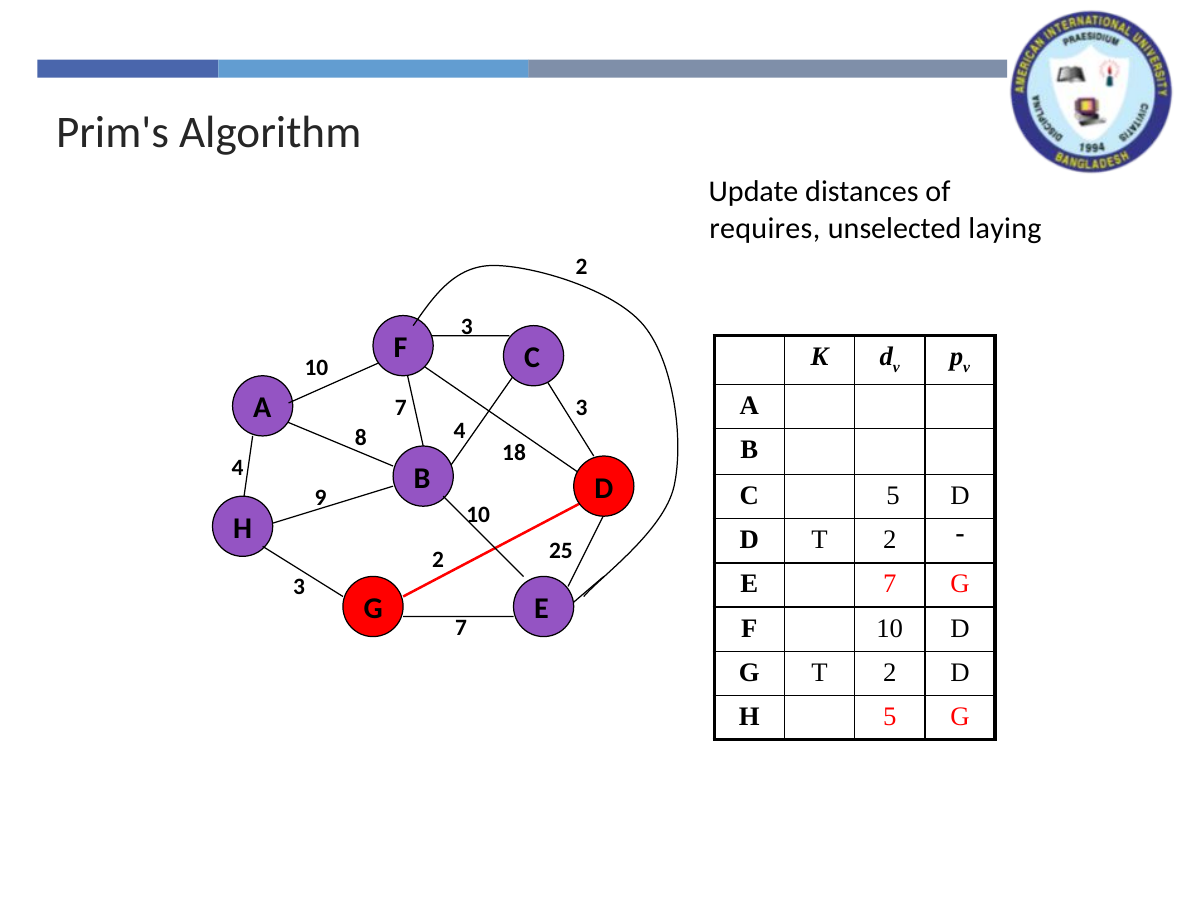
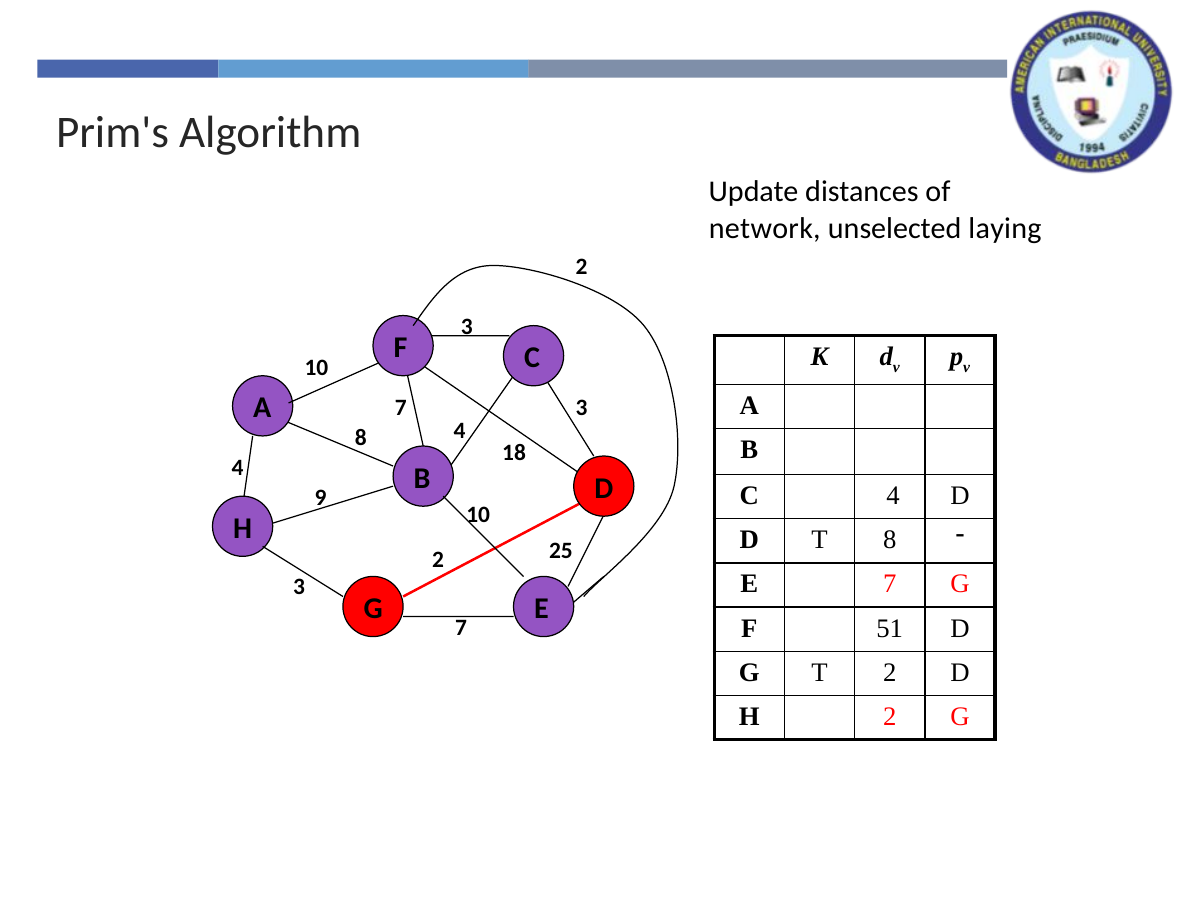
requires: requires -> network
C 5: 5 -> 4
D T 2: 2 -> 8
F 10: 10 -> 51
H 5: 5 -> 2
